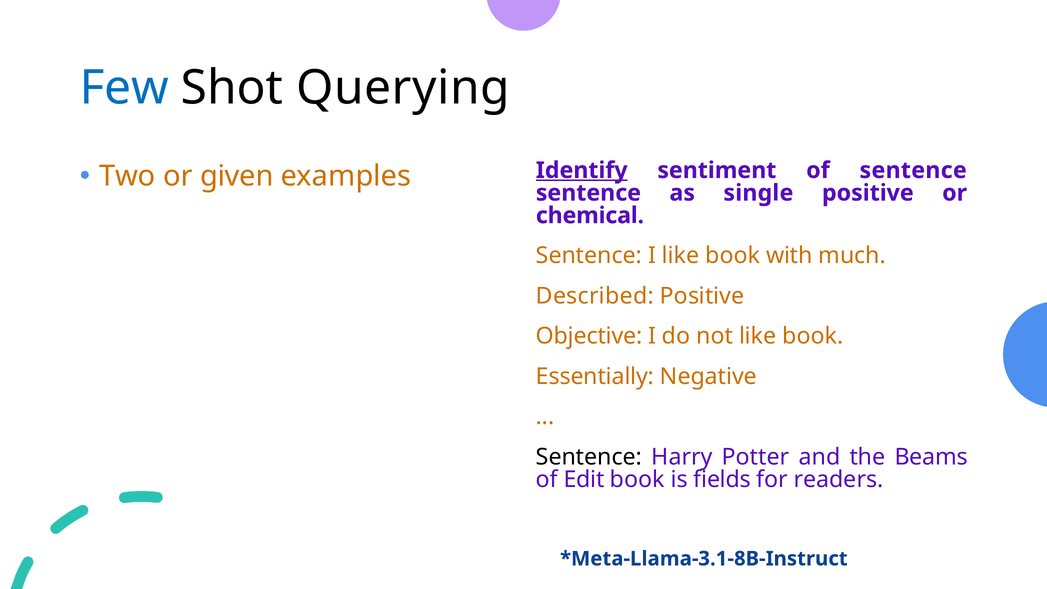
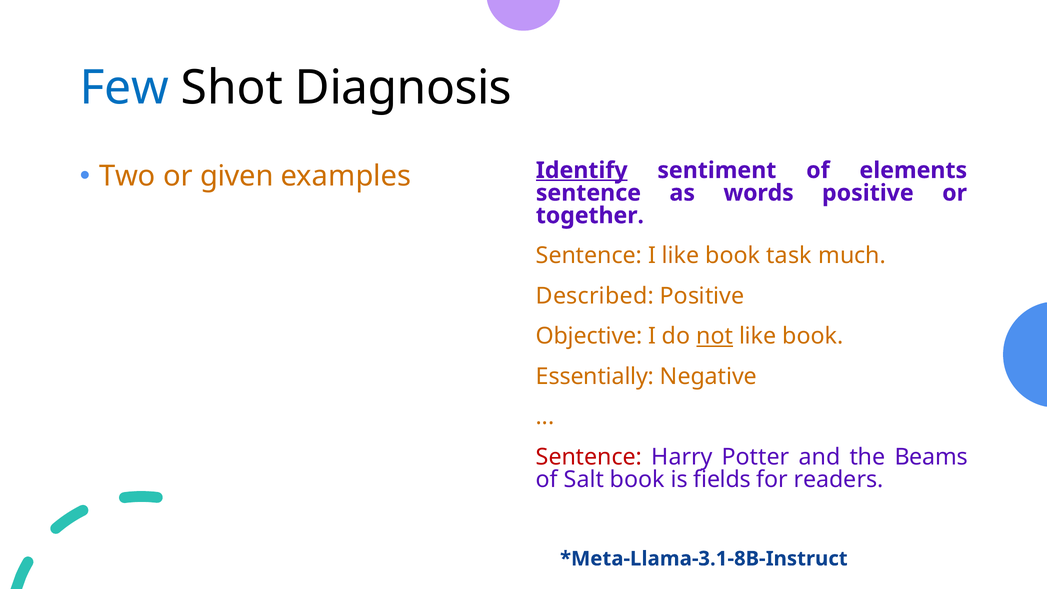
Querying: Querying -> Diagnosis
of sentence: sentence -> elements
single: single -> words
chemical: chemical -> together
with: with -> task
not underline: none -> present
Sentence at (589, 457) colour: black -> red
Edit: Edit -> Salt
